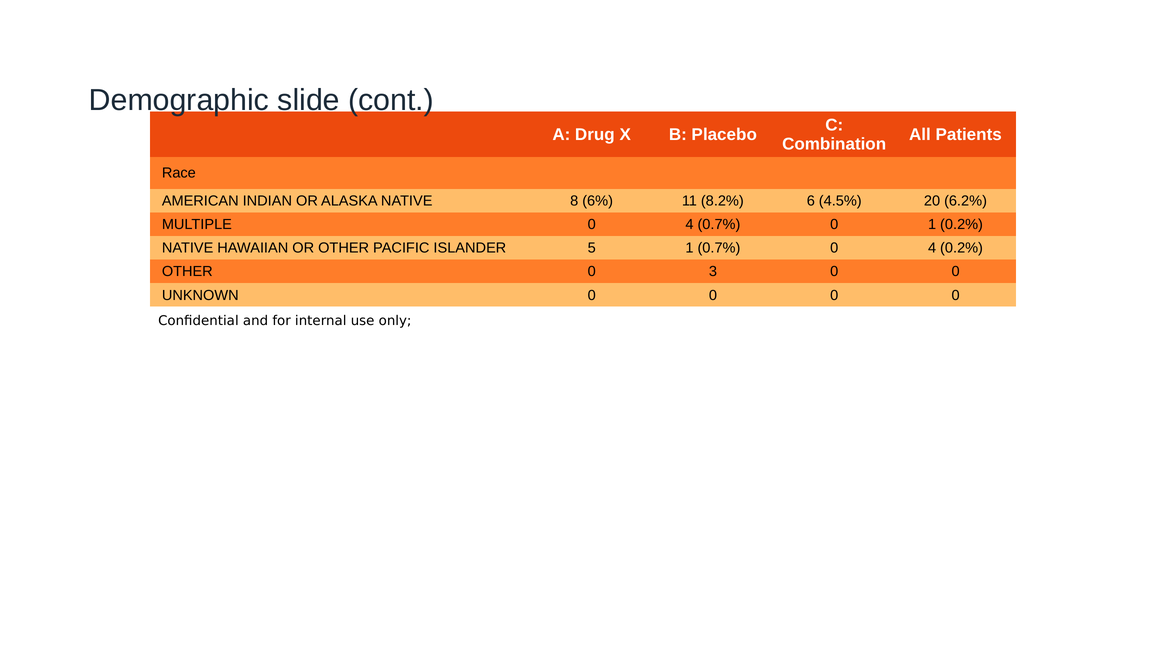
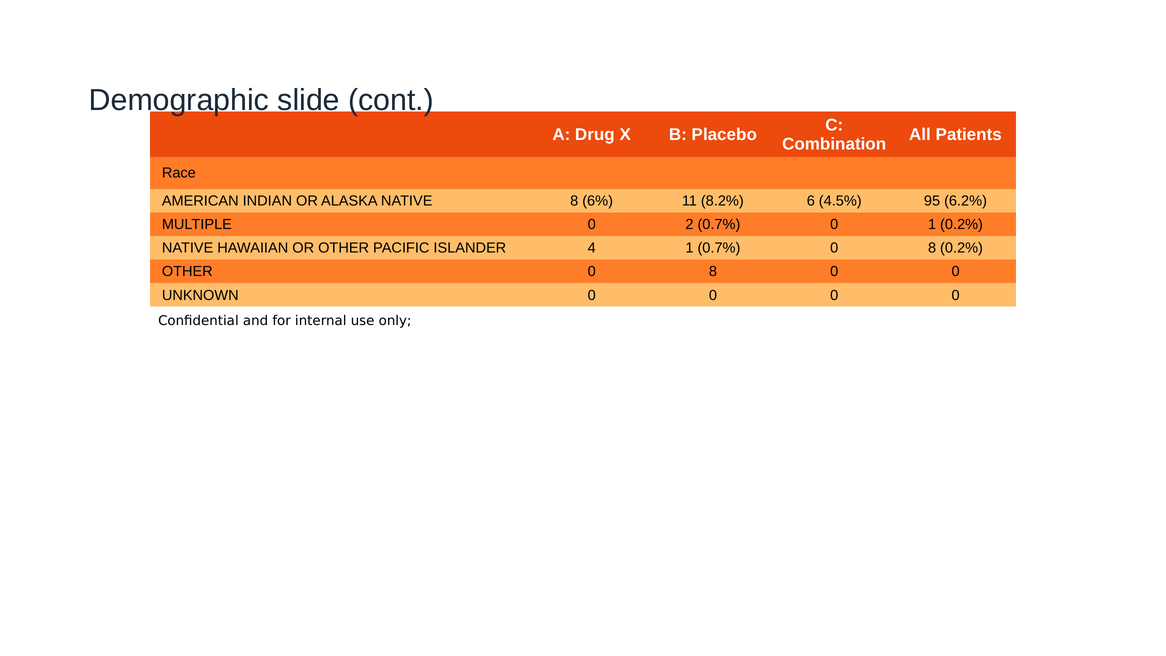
20: 20 -> 95
MULTIPLE 0 4: 4 -> 2
5: 5 -> 4
0.7% 0 4: 4 -> 8
OTHER 0 3: 3 -> 8
